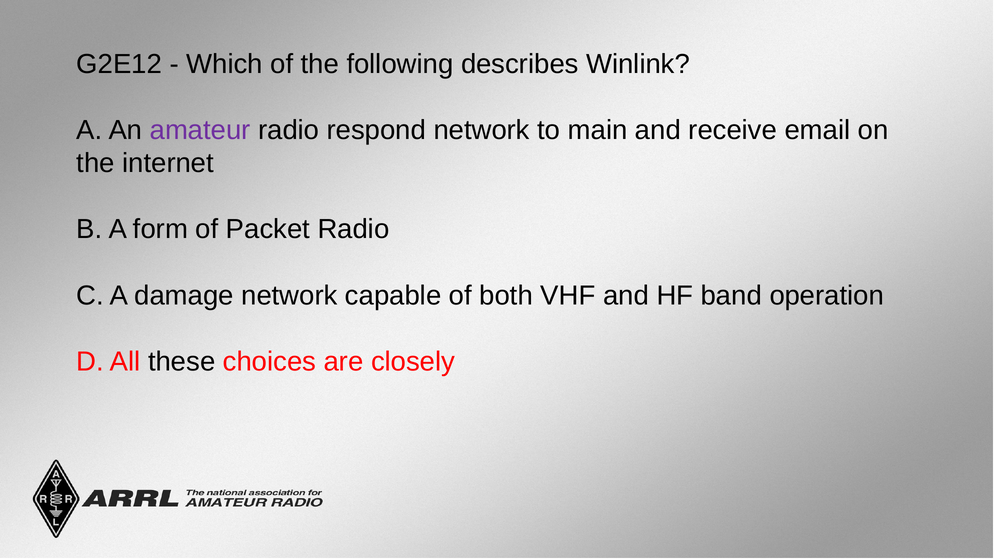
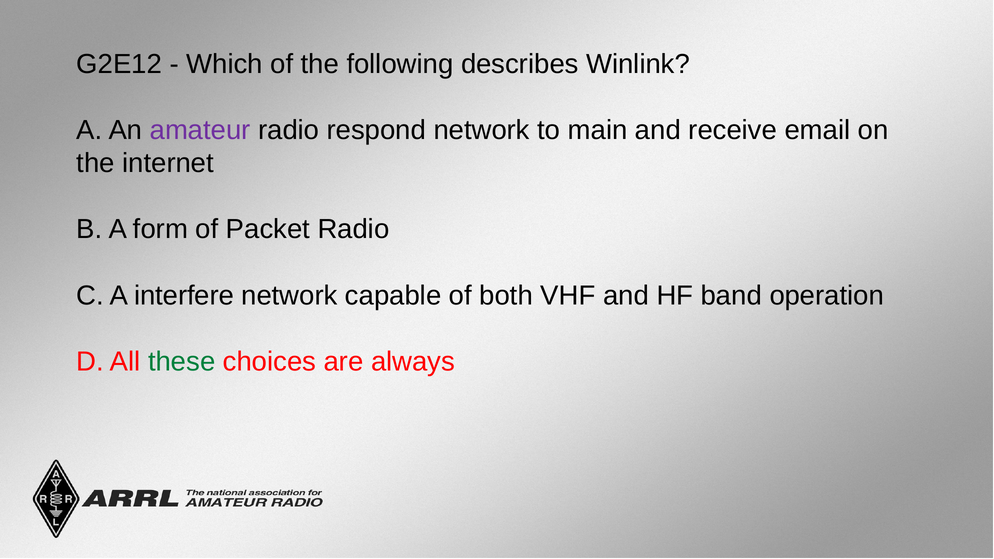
damage: damage -> interfere
these colour: black -> green
closely: closely -> always
